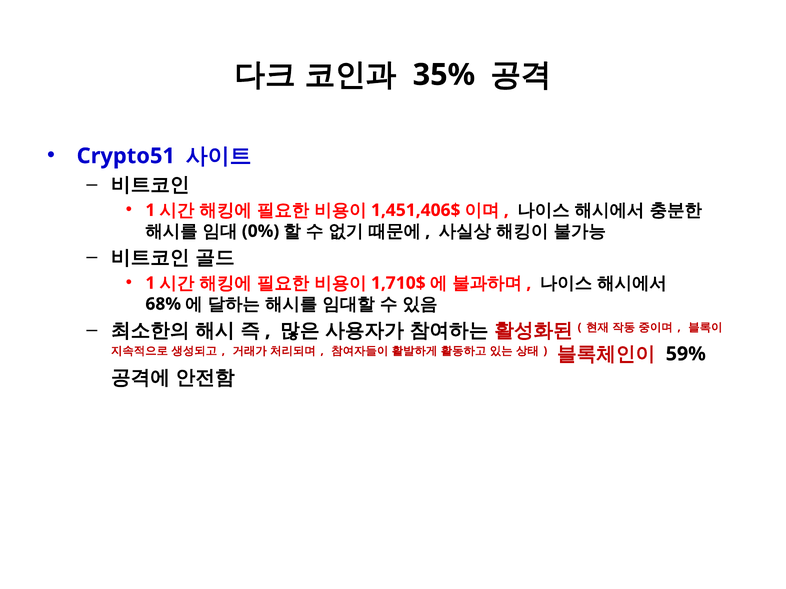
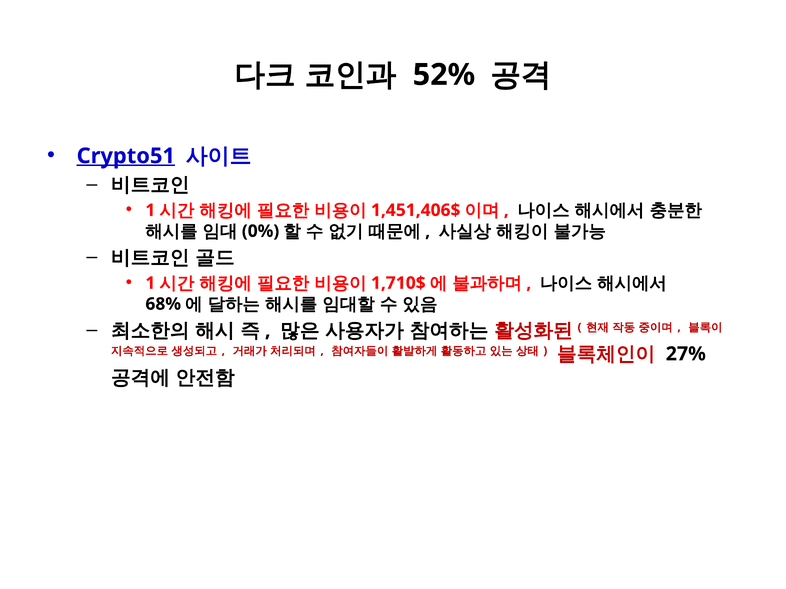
35%: 35% -> 52%
Crypto51 underline: none -> present
59%: 59% -> 27%
